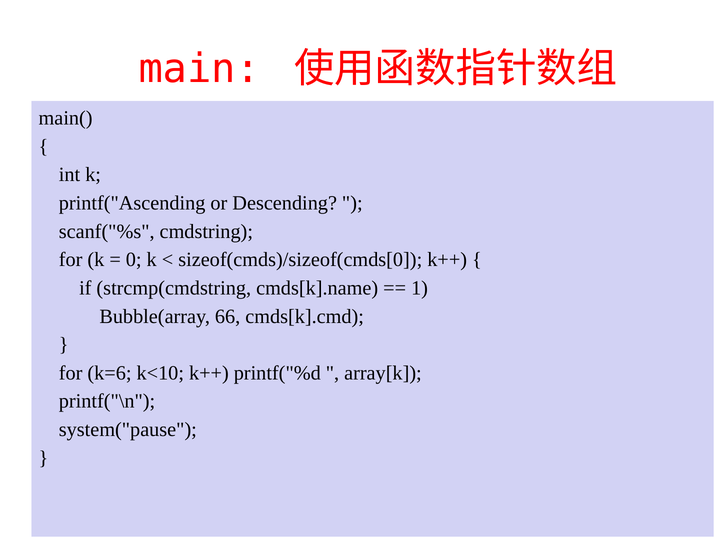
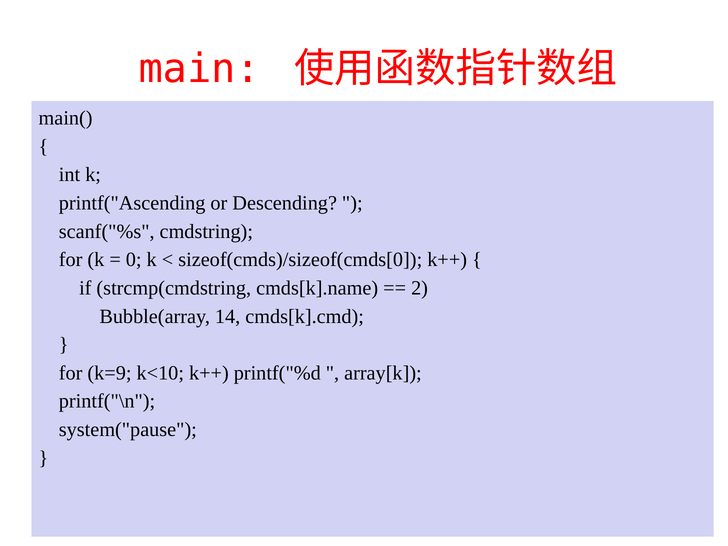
1: 1 -> 2
66: 66 -> 14
k=6: k=6 -> k=9
